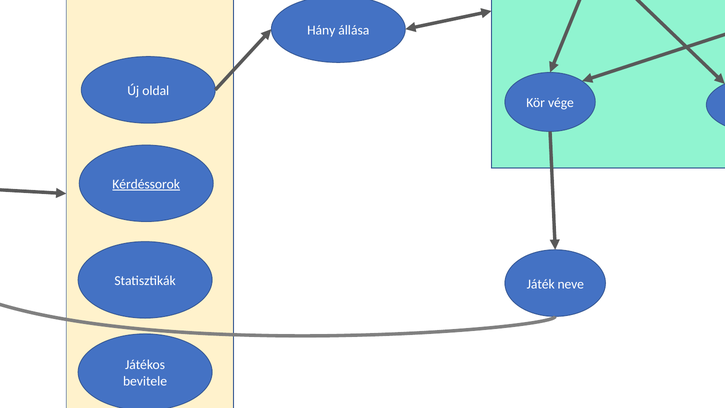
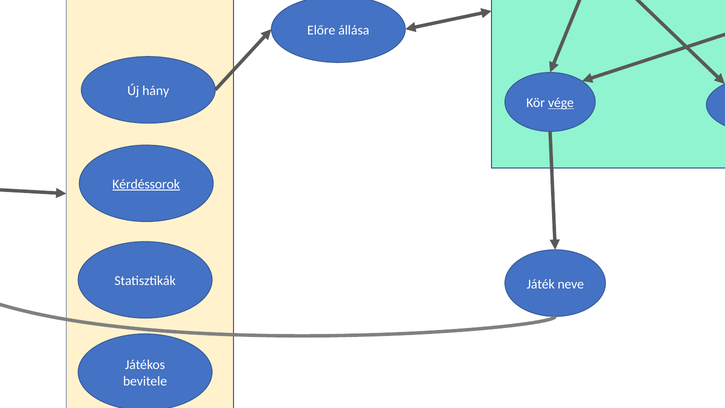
Hány: Hány -> Előre
oldal: oldal -> hány
vége underline: none -> present
